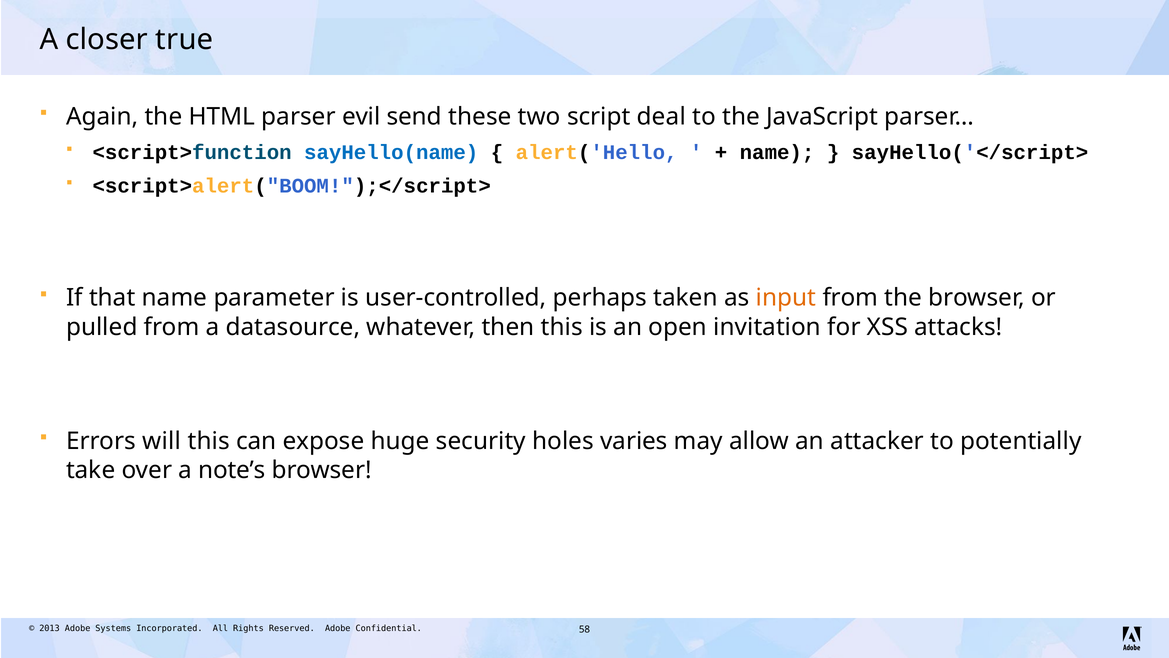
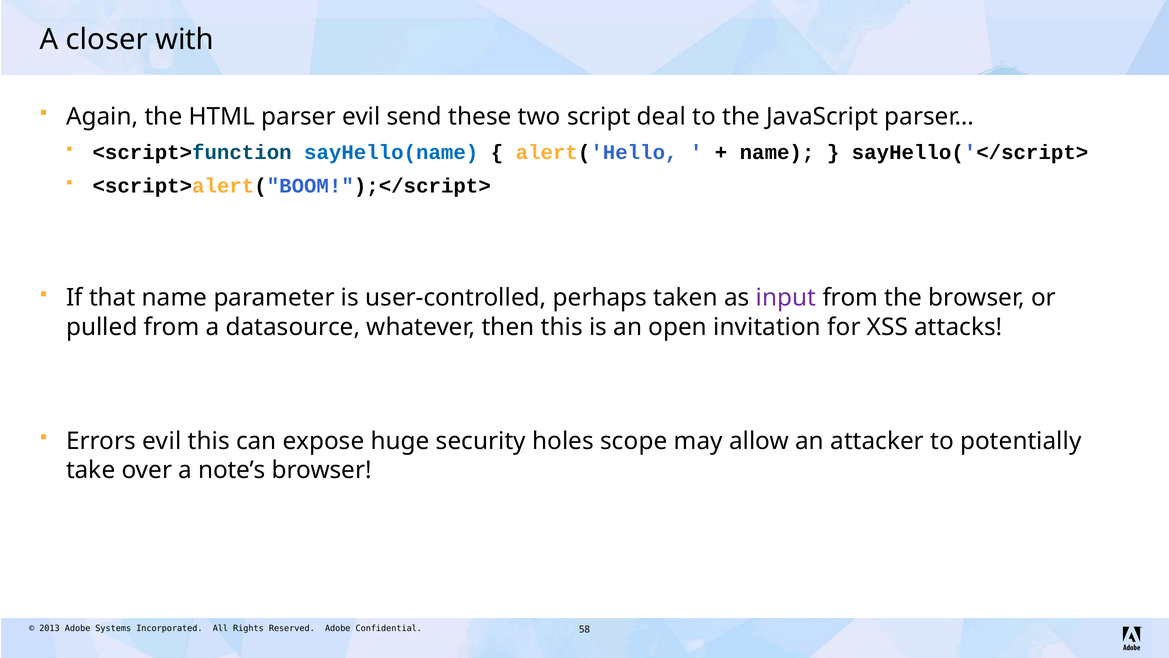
true: true -> with
input colour: orange -> purple
Errors will: will -> evil
varies: varies -> scope
